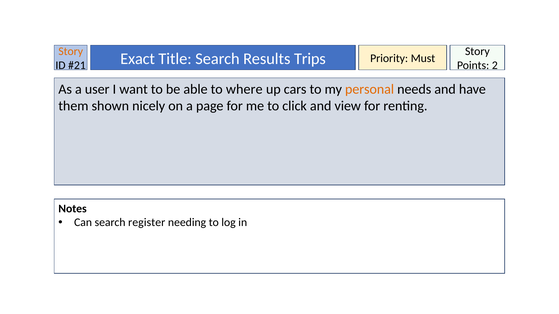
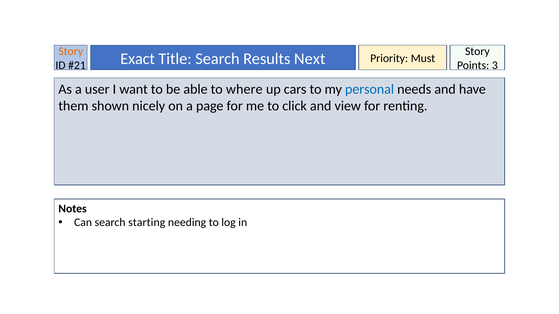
Trips: Trips -> Next
2: 2 -> 3
personal colour: orange -> blue
register: register -> starting
